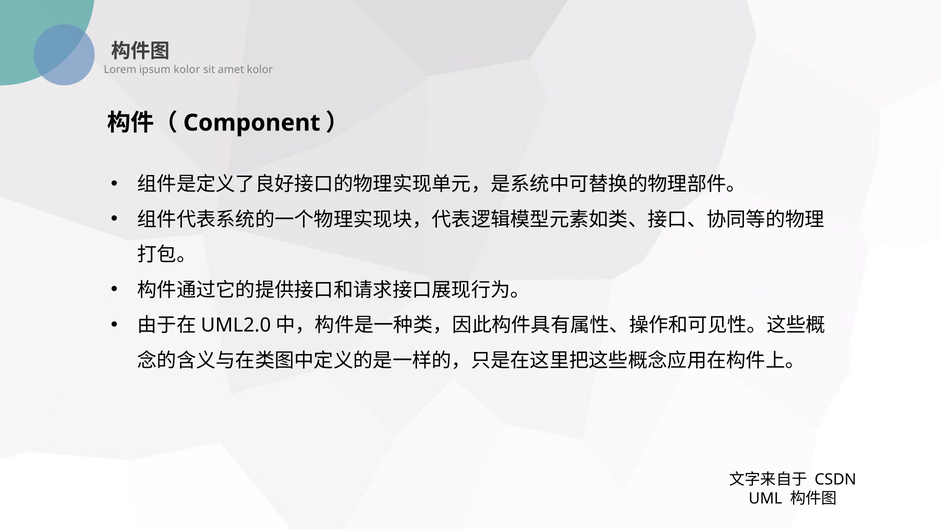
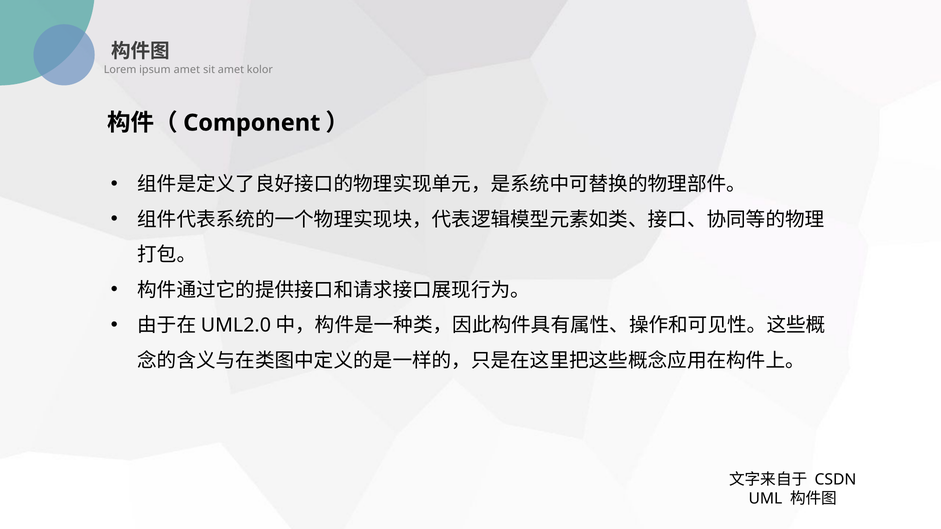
ipsum kolor: kolor -> amet
